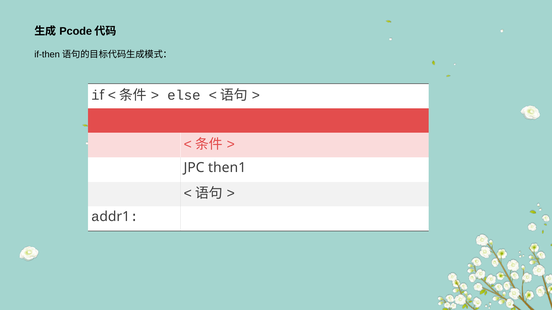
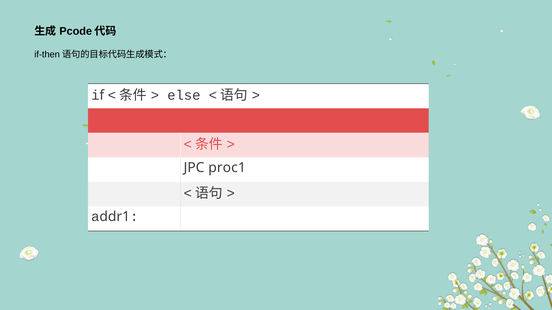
then1: then1 -> proc1
